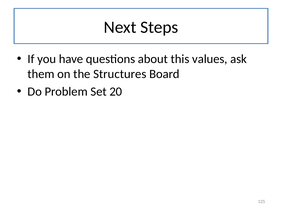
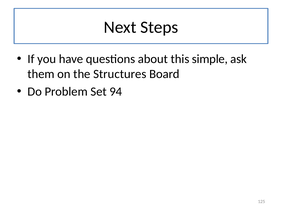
values: values -> simple
20: 20 -> 94
